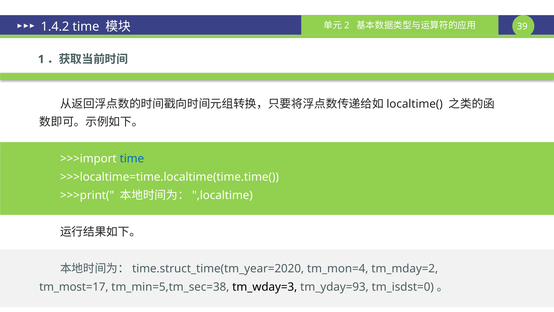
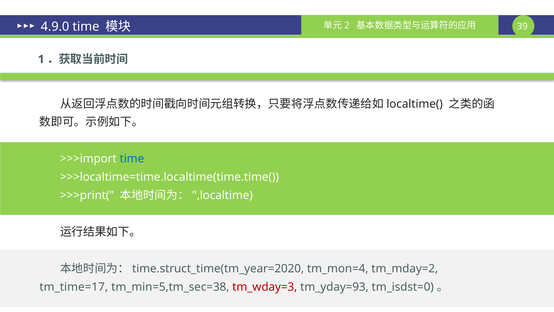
1.4.2: 1.4.2 -> 4.9.0
tm_most=17: tm_most=17 -> tm_time=17
tm_wday=3 colour: black -> red
